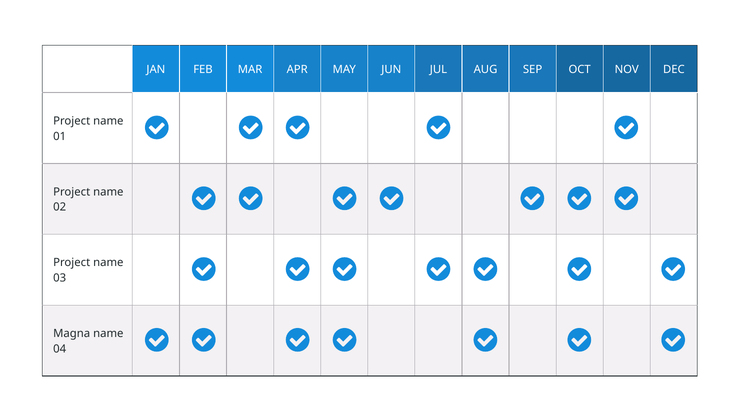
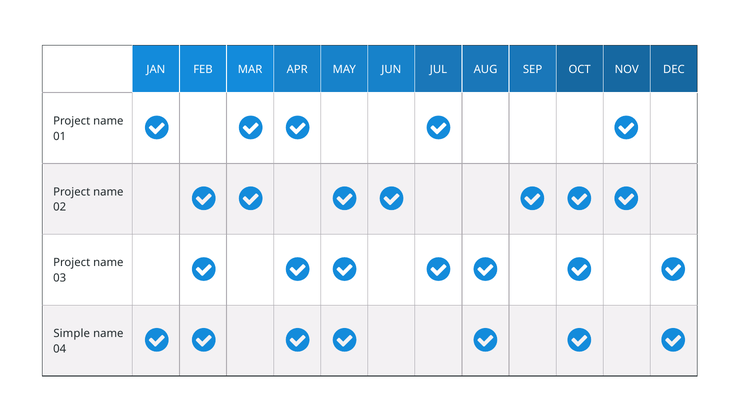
Magna: Magna -> Simple
